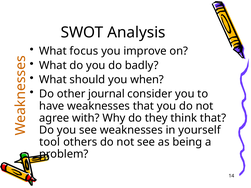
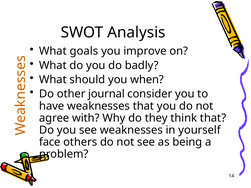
focus: focus -> goals
tool: tool -> face
